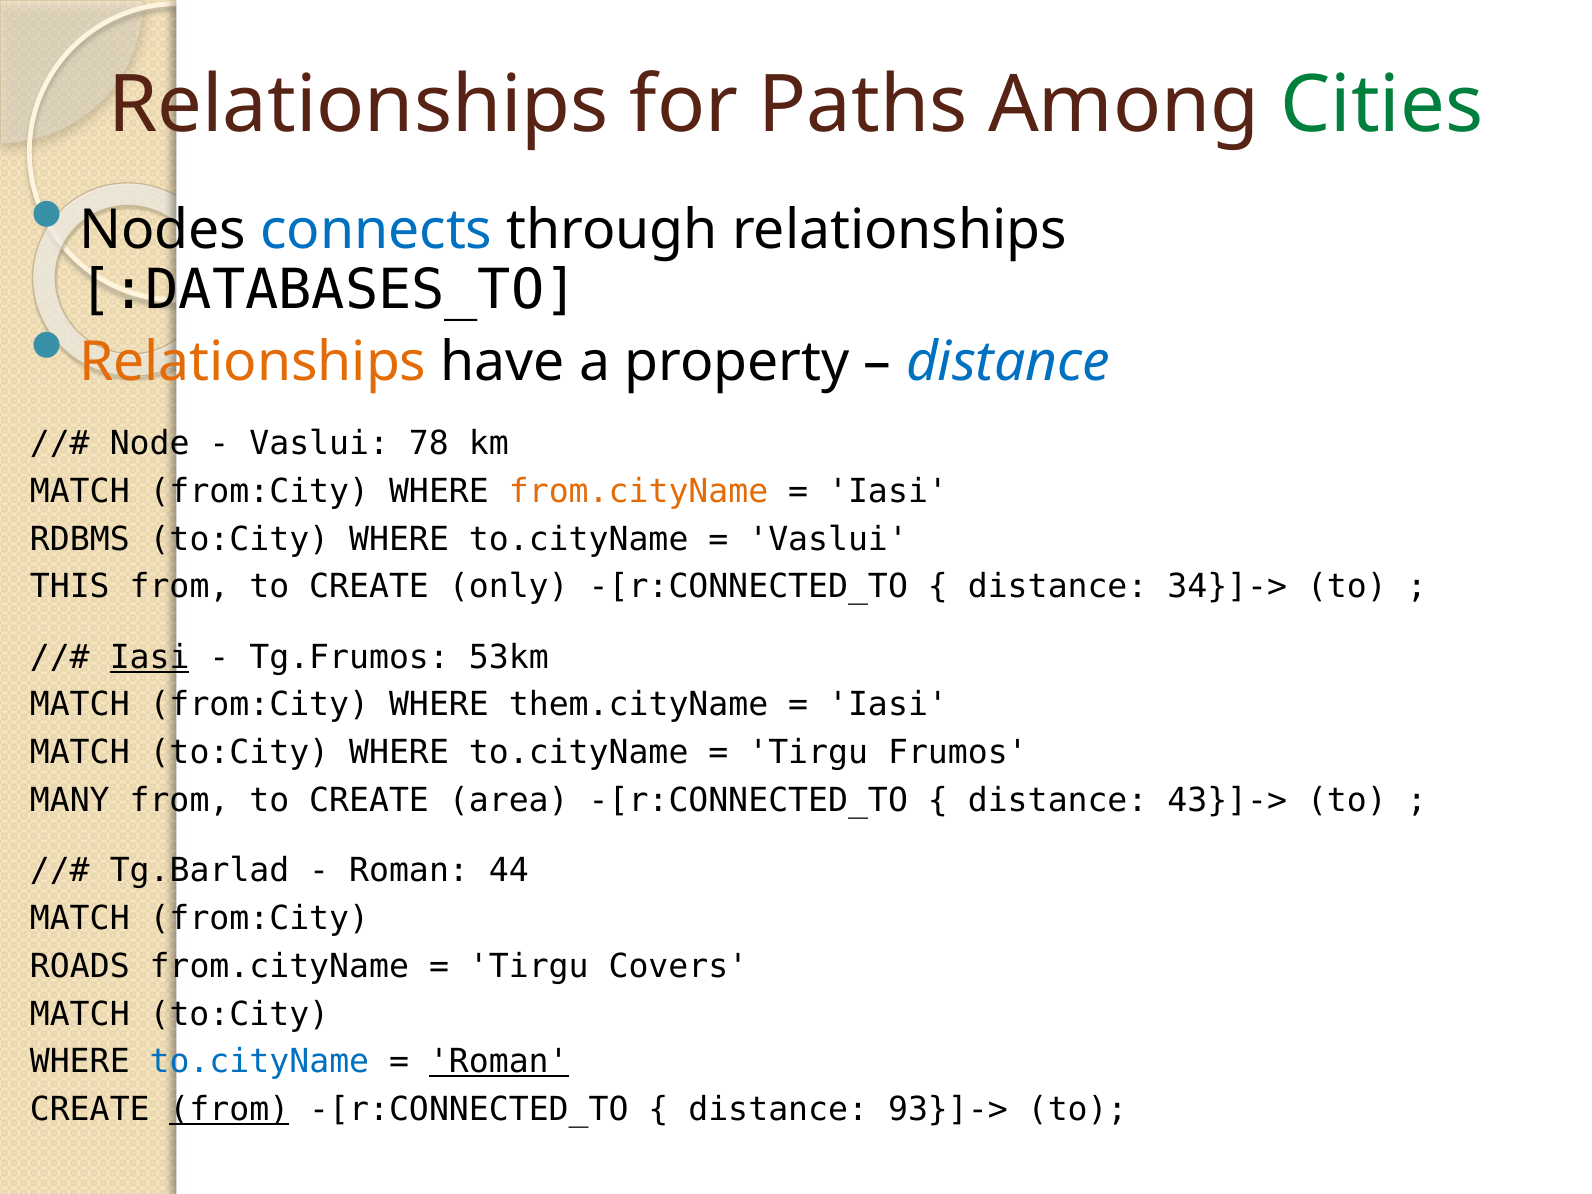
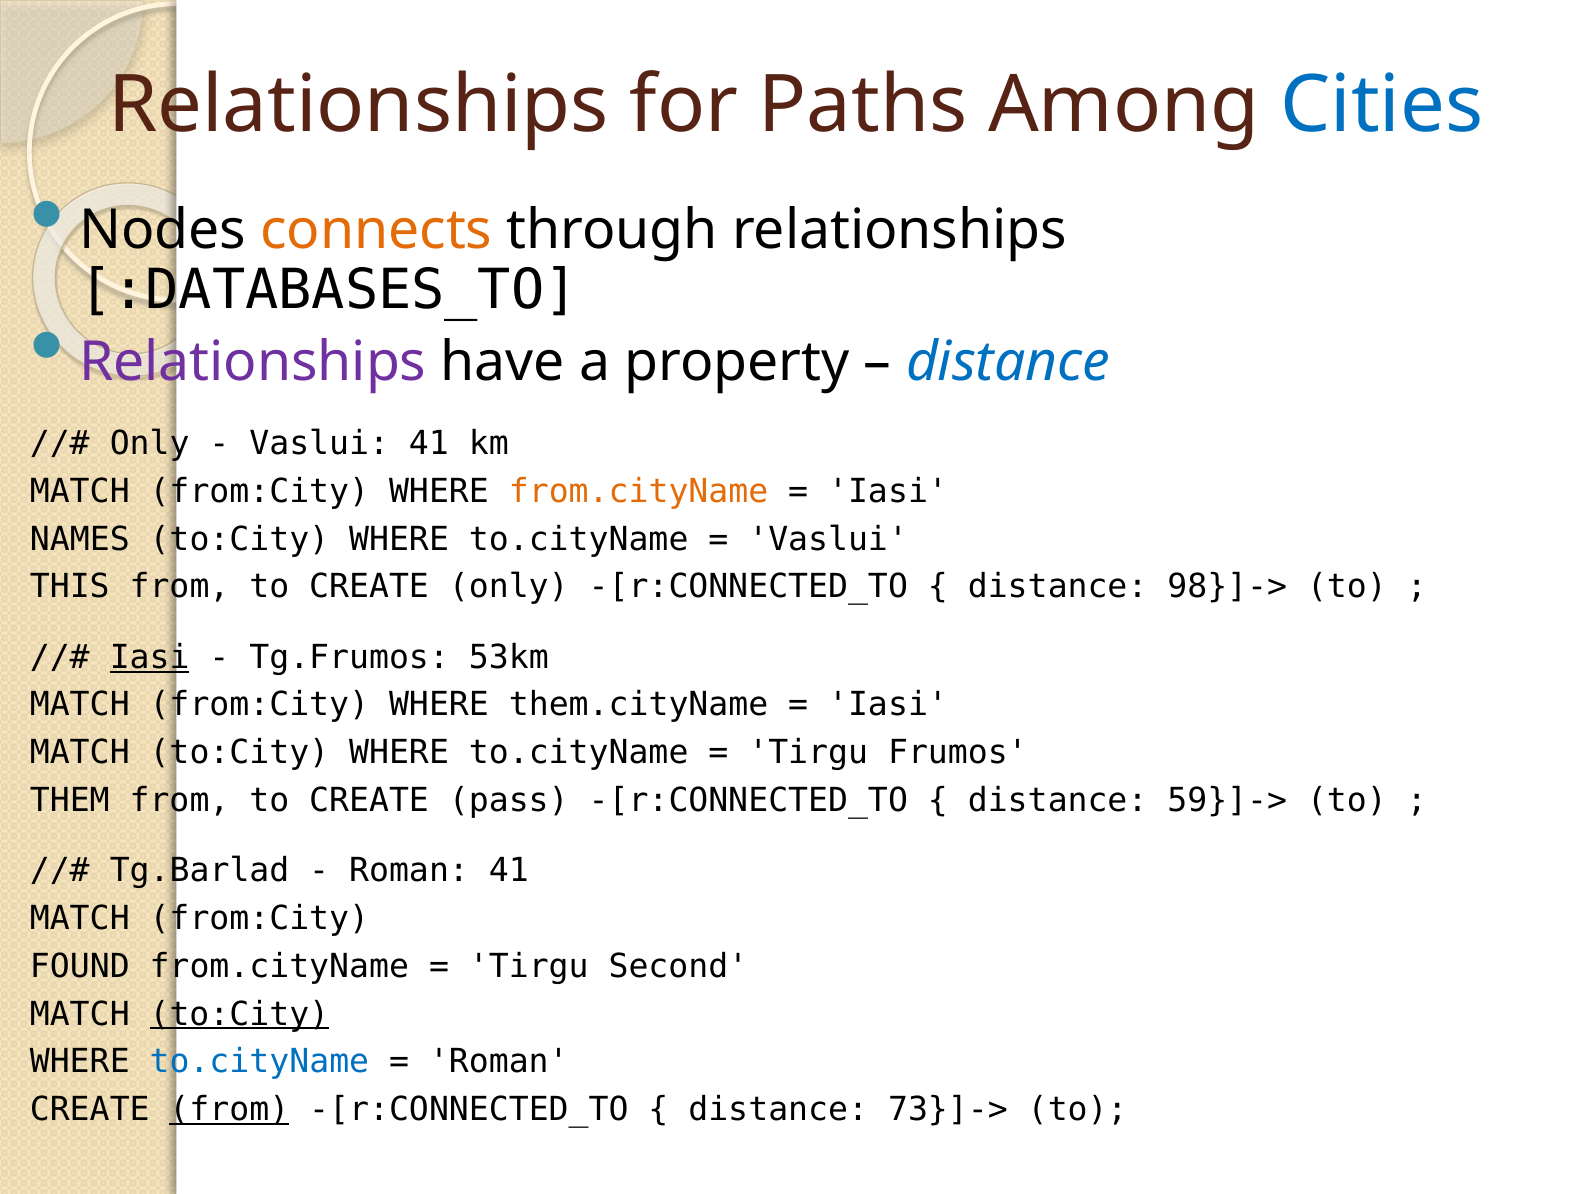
Cities colour: green -> blue
connects colour: blue -> orange
Relationships at (253, 362) colour: orange -> purple
Node at (150, 444): Node -> Only
Vaslui 78: 78 -> 41
RDBMS: RDBMS -> NAMES
34}]->: 34}]-> -> 98}]->
MANY: MANY -> THEM
area: area -> pass
43}]->: 43}]-> -> 59}]->
Roman 44: 44 -> 41
ROADS: ROADS -> FOUND
Covers: Covers -> Second
to:City at (239, 1014) underline: none -> present
Roman at (499, 1062) underline: present -> none
93}]->: 93}]-> -> 73}]->
